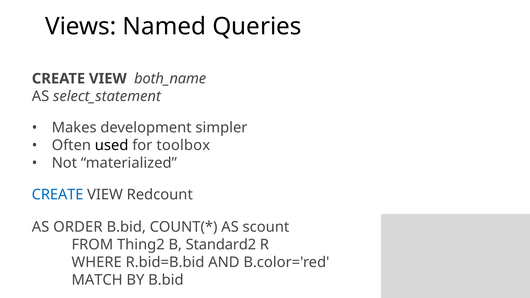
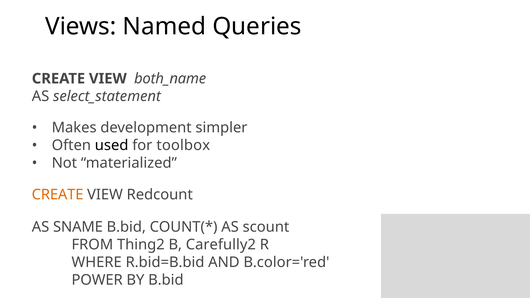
CREATE at (58, 195) colour: blue -> orange
ORDER: ORDER -> SNAME
Standard2: Standard2 -> Carefully2
MATCH: MATCH -> POWER
